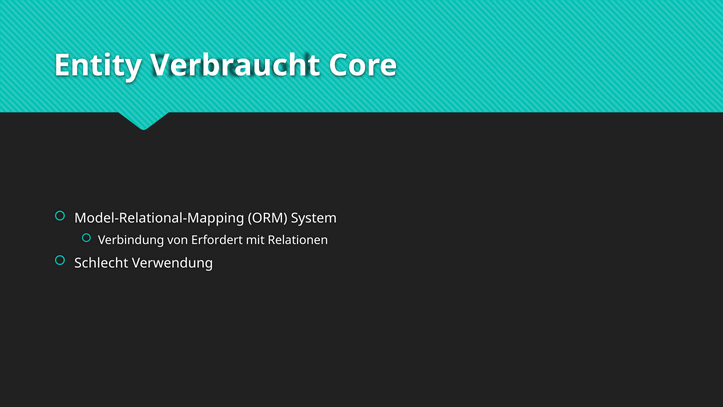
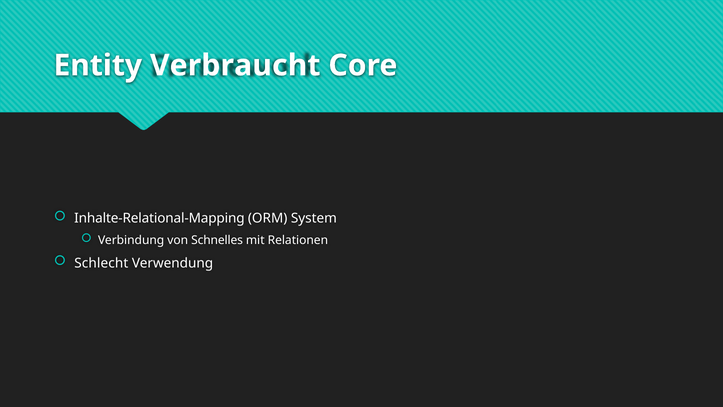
Model-Relational-Mapping: Model-Relational-Mapping -> Inhalte-Relational-Mapping
Erfordert: Erfordert -> Schnelles
